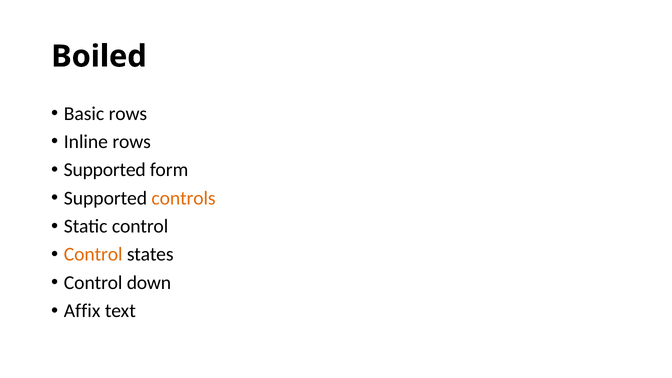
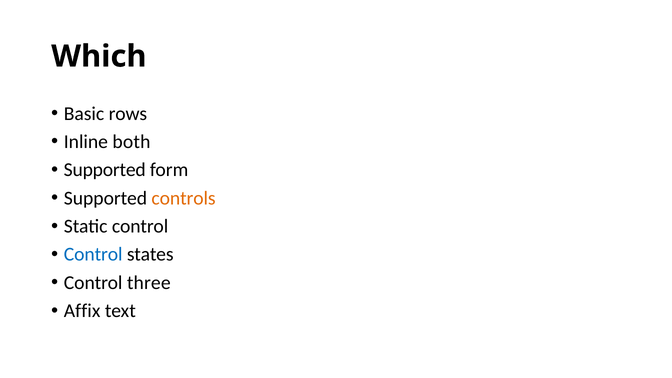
Boiled: Boiled -> Which
Inline rows: rows -> both
Control at (93, 254) colour: orange -> blue
down: down -> three
